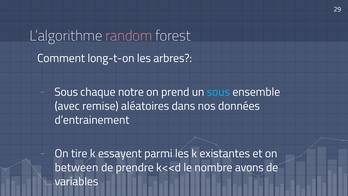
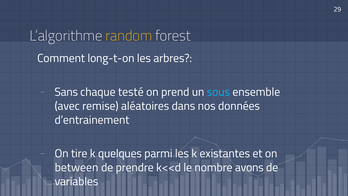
random colour: pink -> yellow
Sous at (66, 92): Sous -> Sans
notre: notre -> testé
essayent: essayent -> quelques
